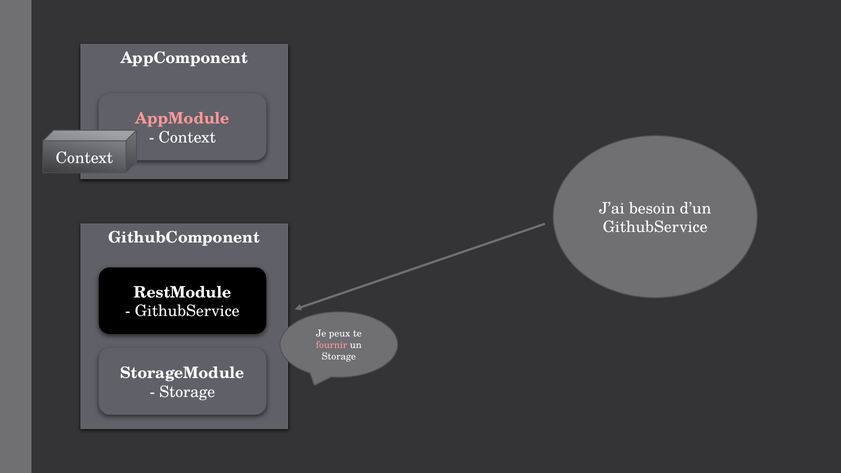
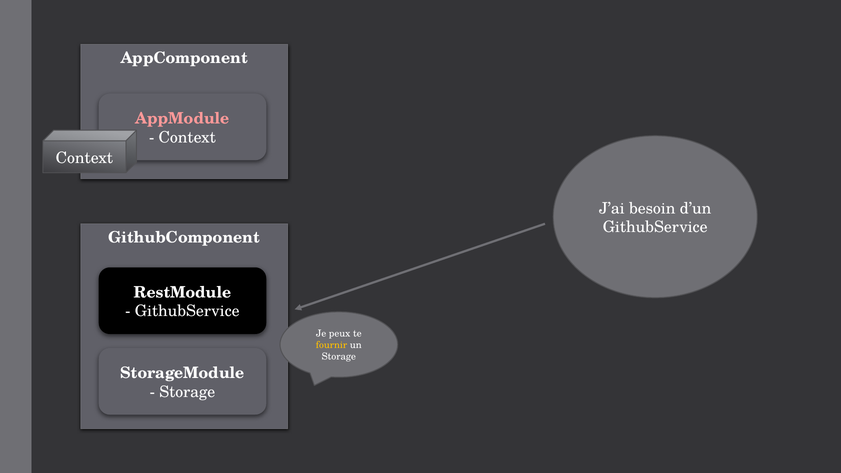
fournir colour: pink -> yellow
